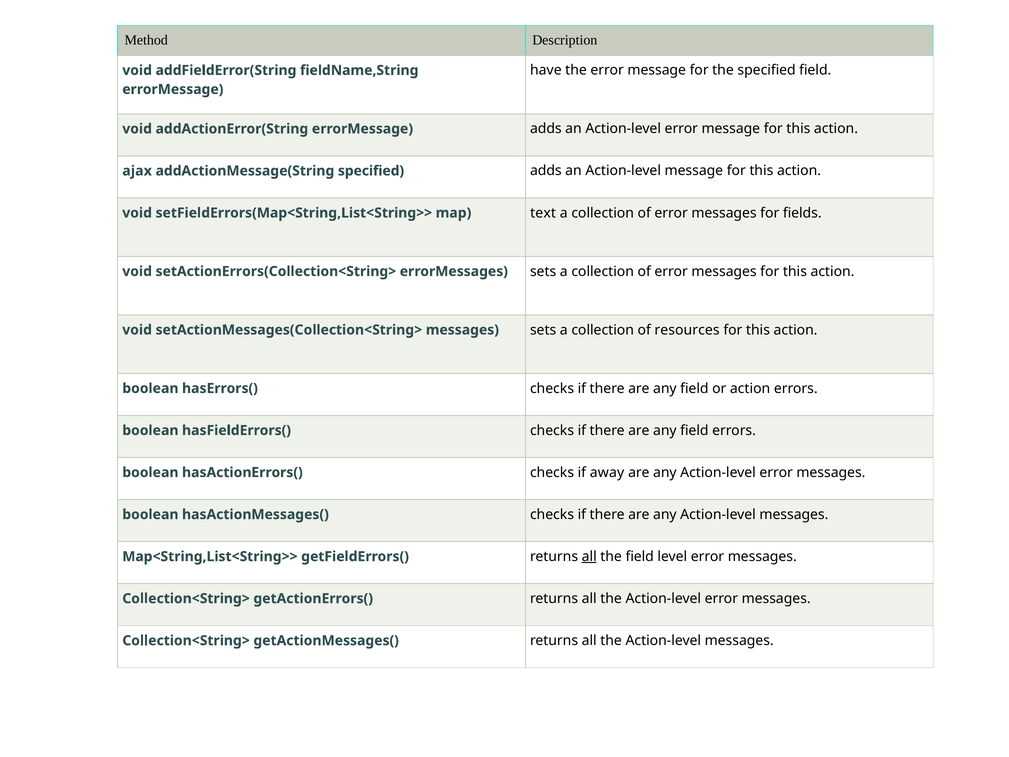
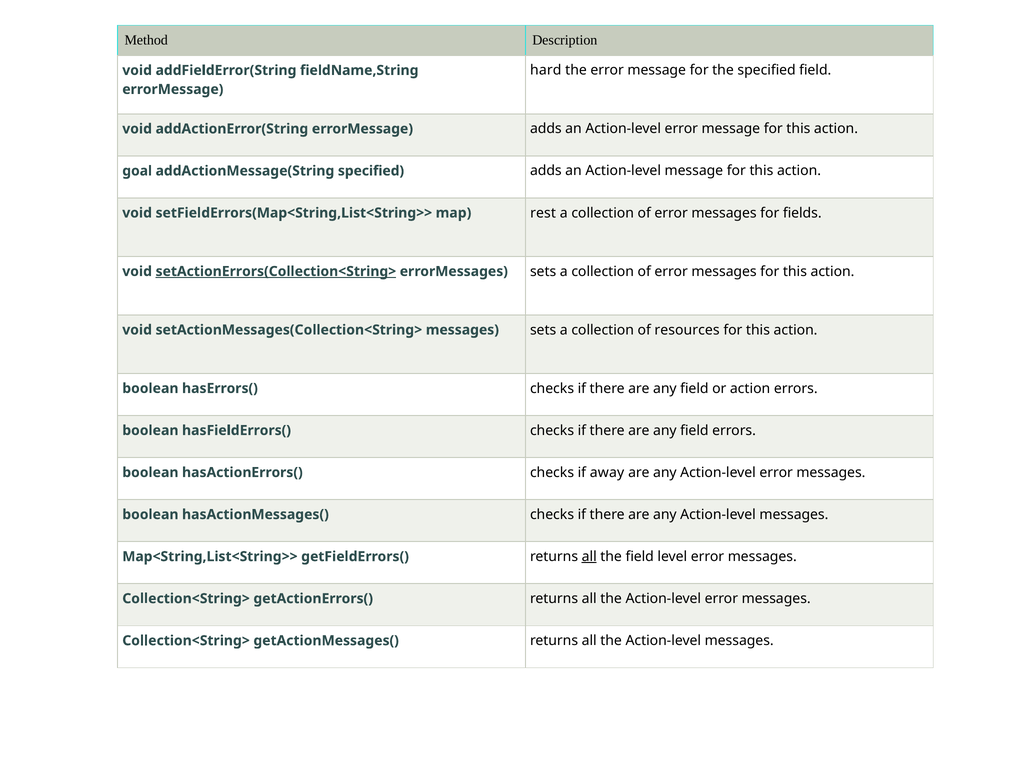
have: have -> hard
ajax: ajax -> goal
text: text -> rest
setActionErrors(Collection<String> underline: none -> present
